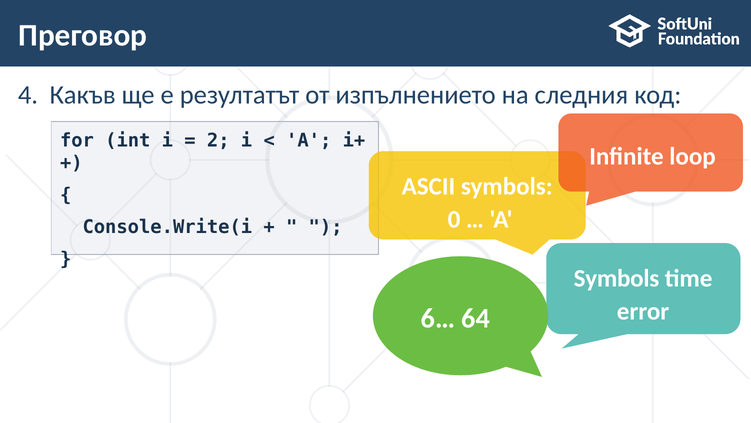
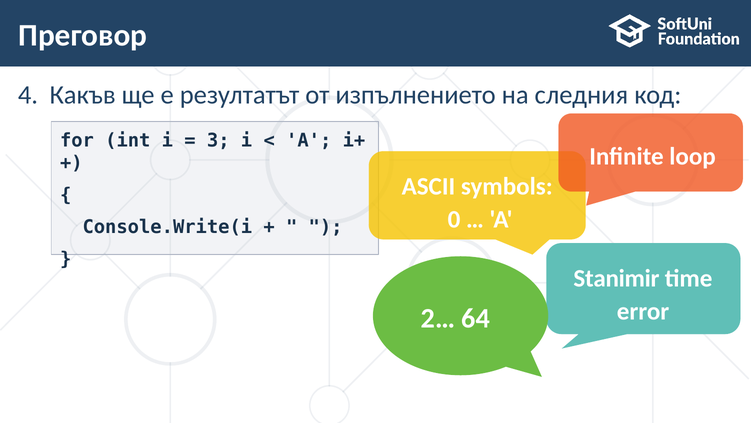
2: 2 -> 3
Symbols at (616, 278): Symbols -> Stanimir
6…: 6… -> 2…
